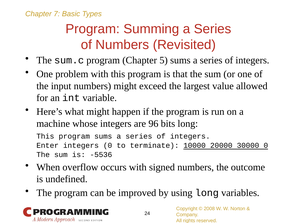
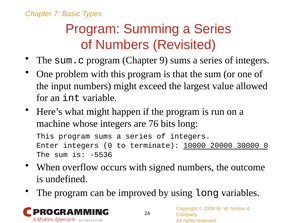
5: 5 -> 9
96: 96 -> 76
